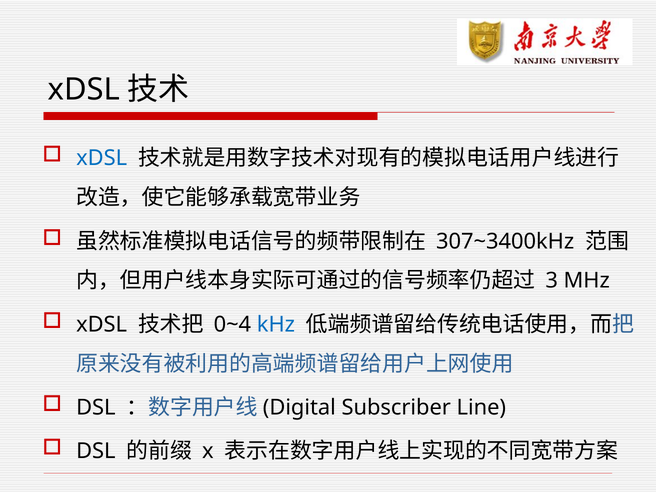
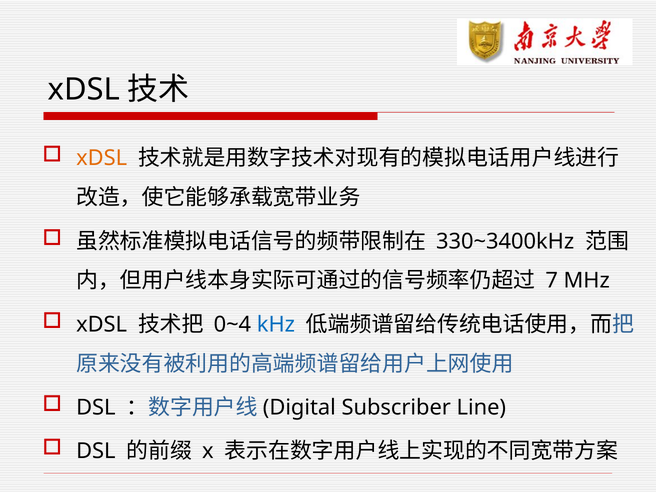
xDSL at (102, 158) colour: blue -> orange
307~3400kHz: 307~3400kHz -> 330~3400kHz
3: 3 -> 7
